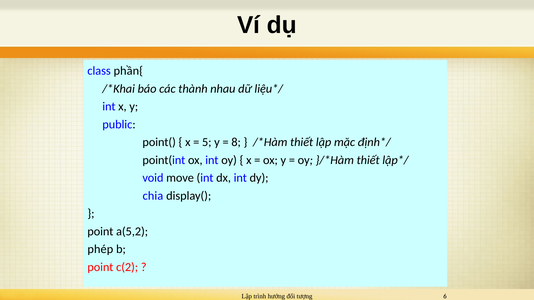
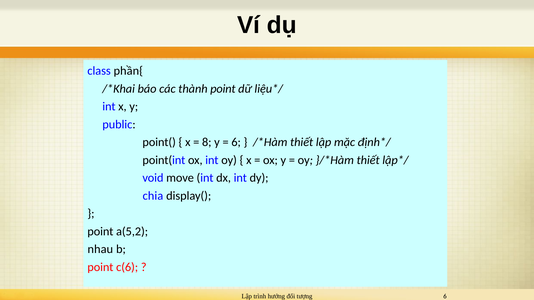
thành nhau: nhau -> point
5: 5 -> 8
8 at (236, 142): 8 -> 6
phép: phép -> nhau
c(2: c(2 -> c(6
